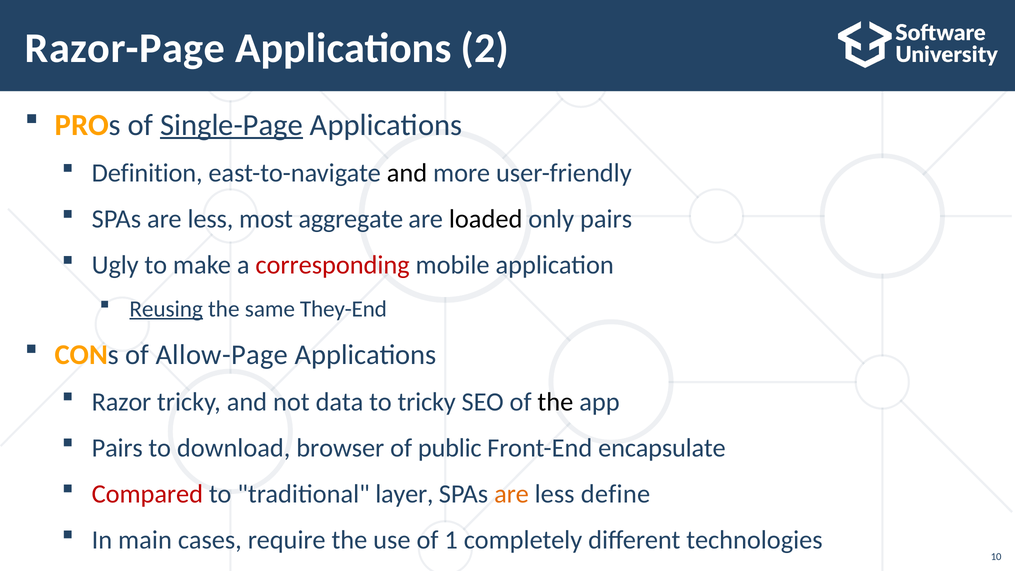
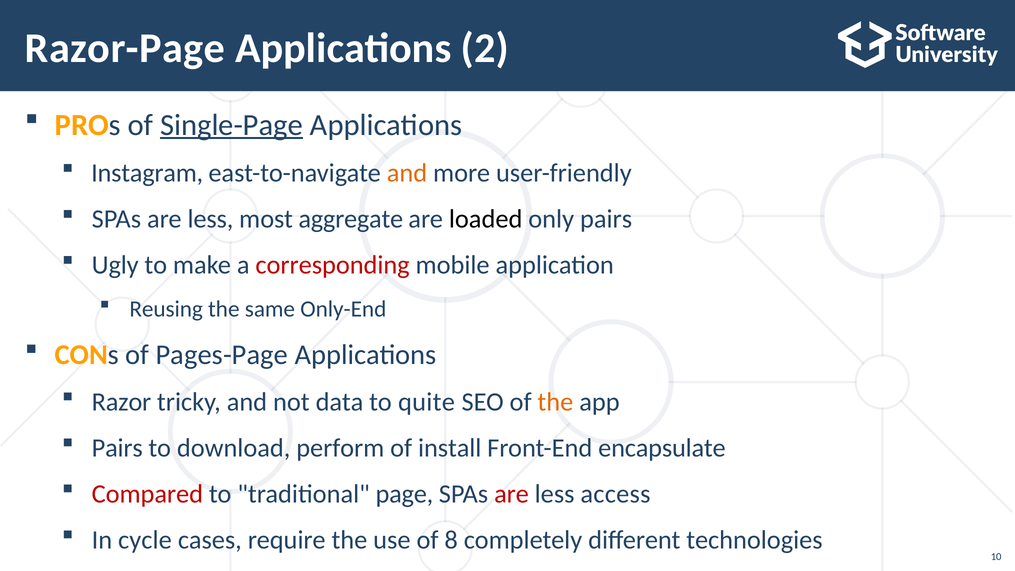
Definition: Definition -> Instagram
and at (407, 173) colour: black -> orange
Reusing underline: present -> none
They-End: They-End -> Only-End
Allow-Page: Allow-Page -> Pages-Page
to tricky: tricky -> quite
the at (555, 402) colour: black -> orange
browser: browser -> perform
public: public -> install
layer: layer -> page
are at (512, 494) colour: orange -> red
define: define -> access
main: main -> cycle
1: 1 -> 8
